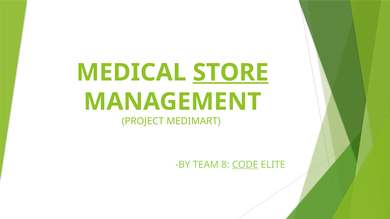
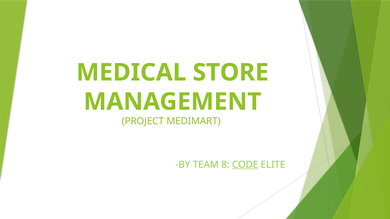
STORE underline: present -> none
